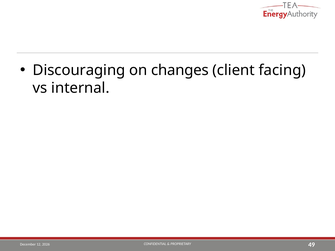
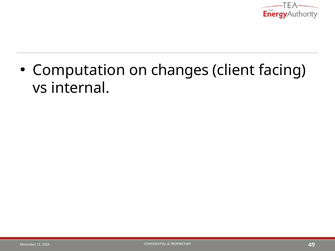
Discouraging: Discouraging -> Computation
